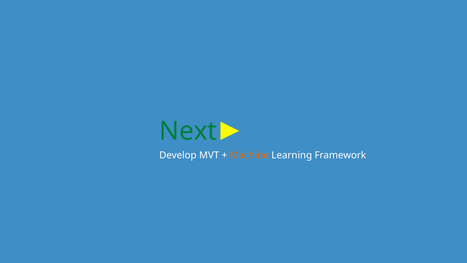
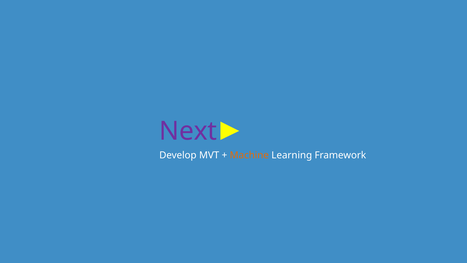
Next colour: green -> purple
